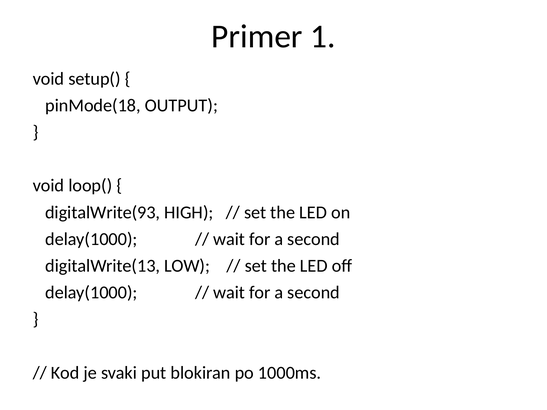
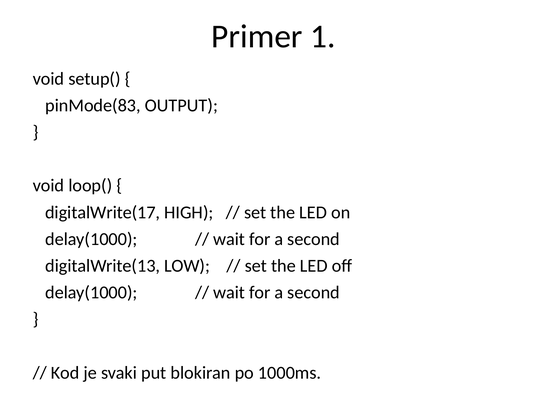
pinMode(18: pinMode(18 -> pinMode(83
digitalWrite(93: digitalWrite(93 -> digitalWrite(17
